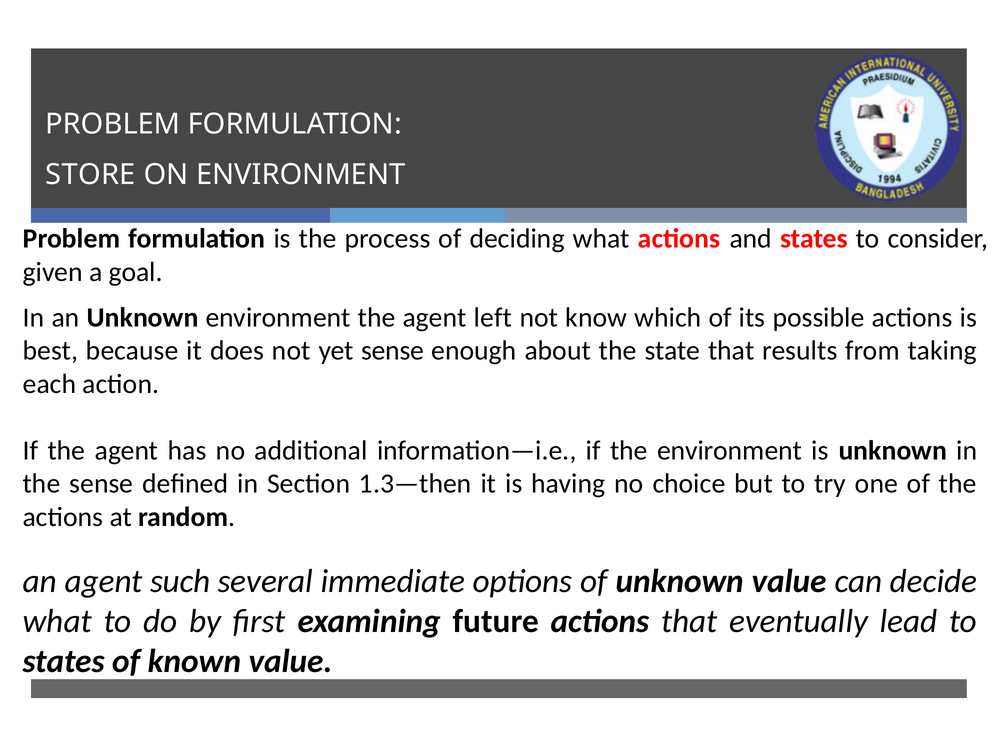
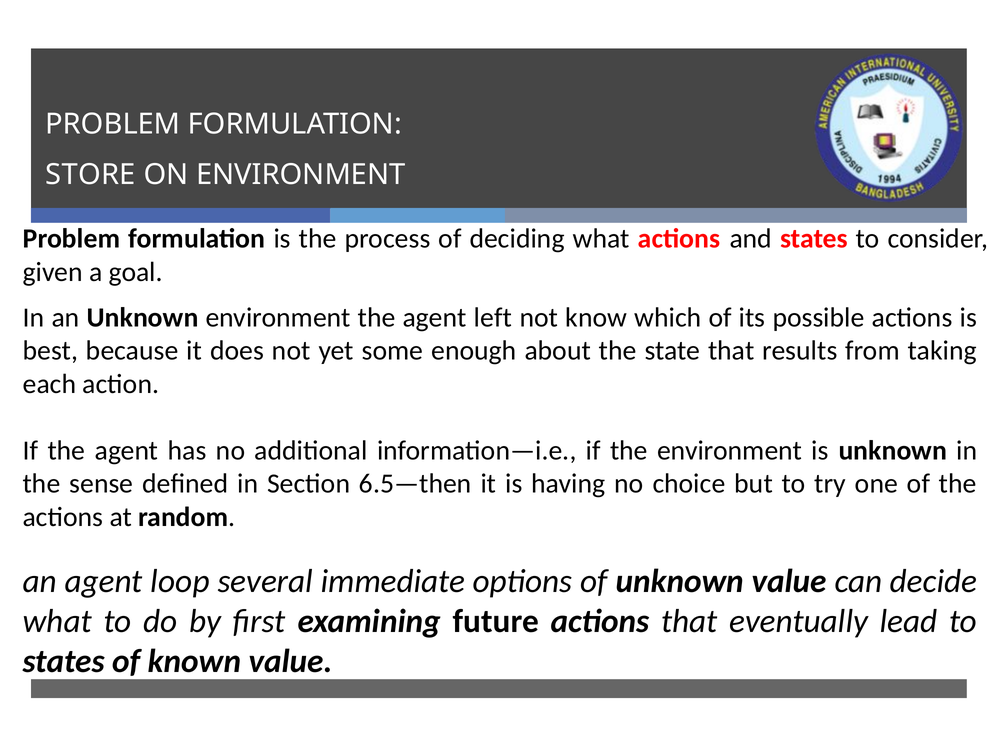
yet sense: sense -> some
1.3—then: 1.3—then -> 6.5—then
such: such -> loop
